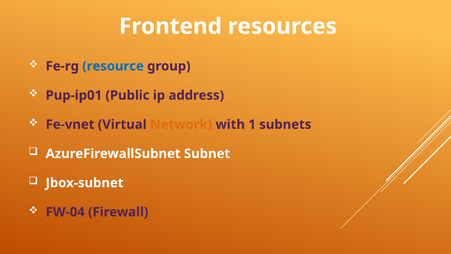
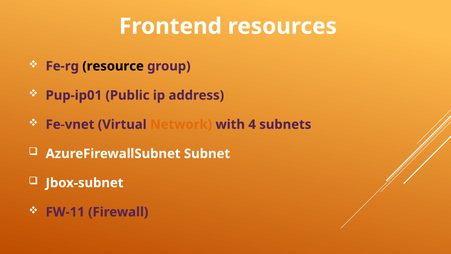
resource colour: blue -> black
1: 1 -> 4
FW-04: FW-04 -> FW-11
